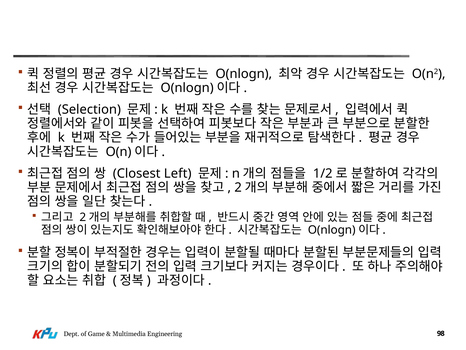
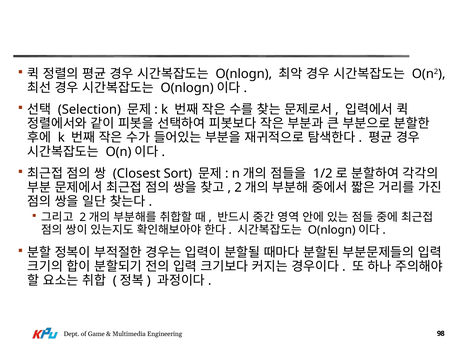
Left: Left -> Sort
